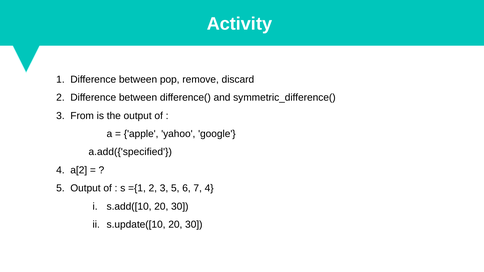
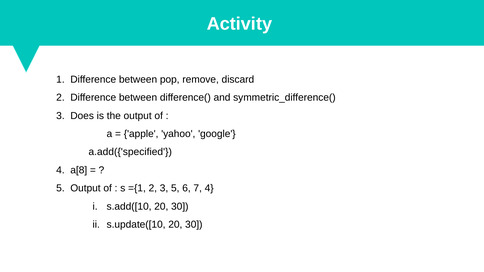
From: From -> Does
a[2: a[2 -> a[8
